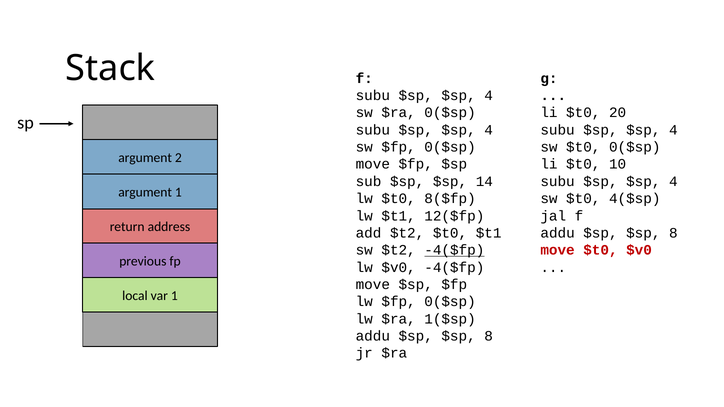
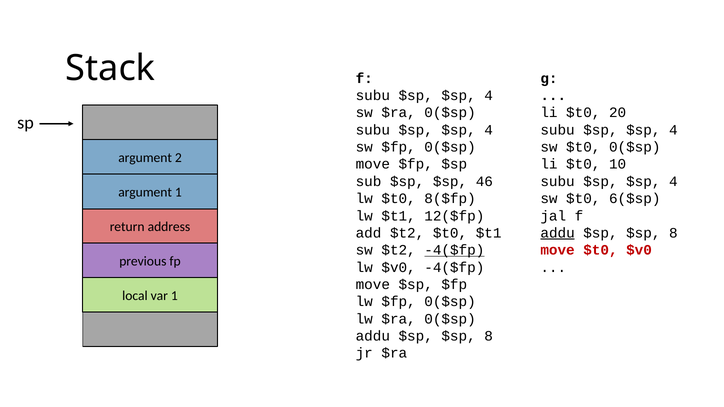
14: 14 -> 46
4($sp: 4($sp -> 6($sp
addu at (558, 233) underline: none -> present
lw $ra 1($sp: 1($sp -> 0($sp
